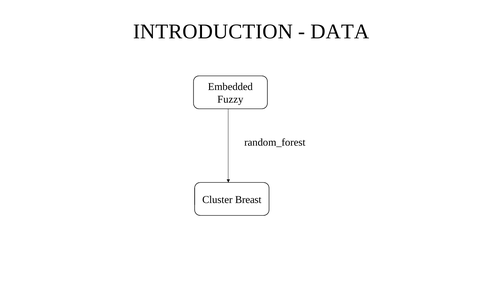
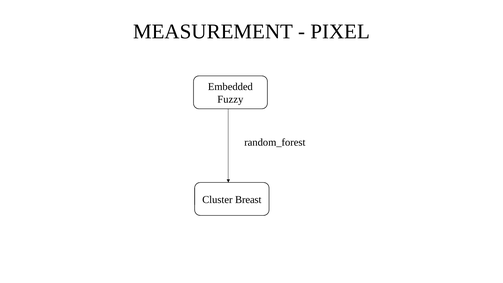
INTRODUCTION: INTRODUCTION -> MEASUREMENT
DATA: DATA -> PIXEL
